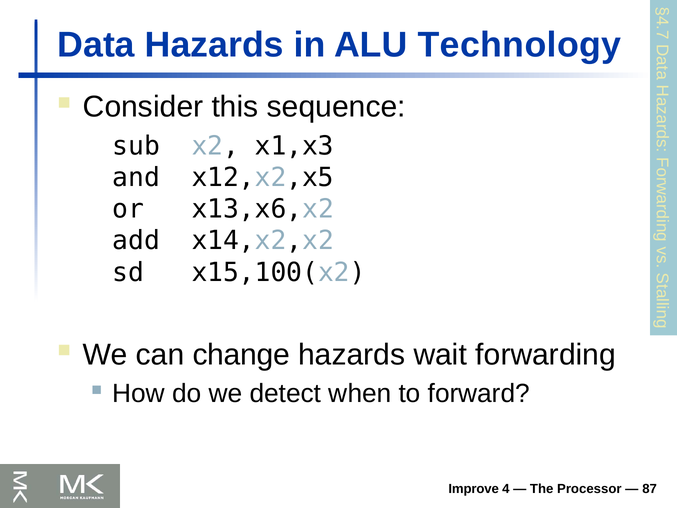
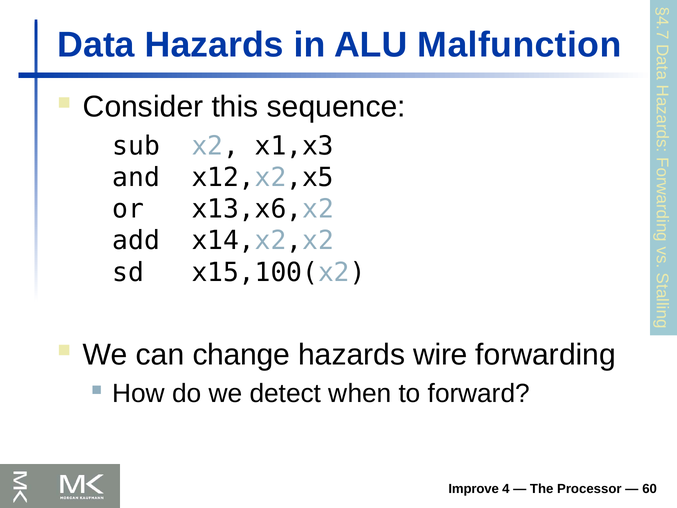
Technology: Technology -> Malfunction
wait: wait -> wire
87: 87 -> 60
